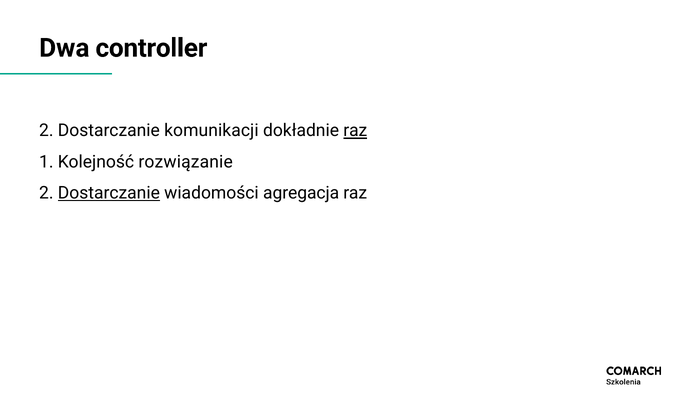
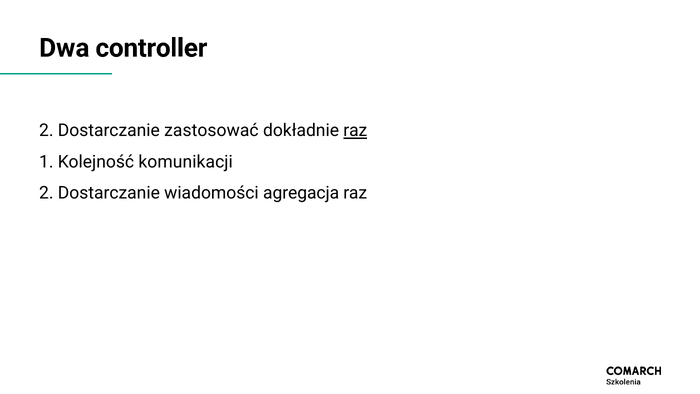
komunikacji: komunikacji -> zastosować
rozwiązanie: rozwiązanie -> komunikacji
Dostarczanie at (109, 193) underline: present -> none
